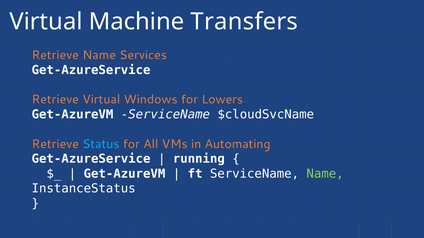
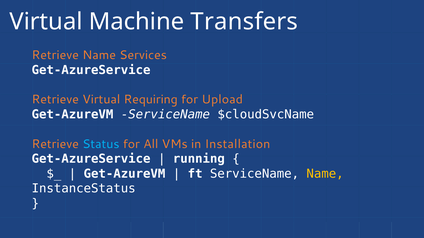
Windows: Windows -> Requiring
Lowers: Lowers -> Upload
Automating: Automating -> Installation
Name at (325, 174) colour: light green -> yellow
